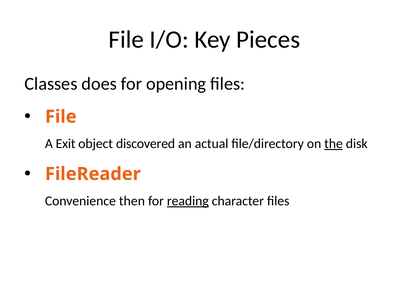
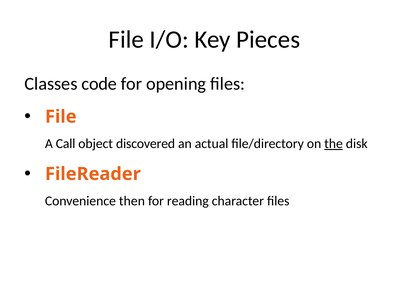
does: does -> code
Exit: Exit -> Call
reading underline: present -> none
